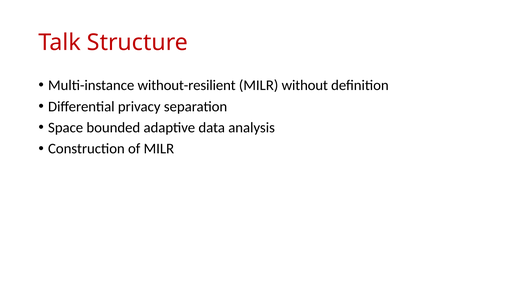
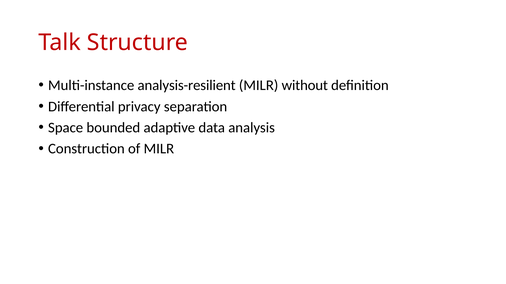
without-resilient: without-resilient -> analysis-resilient
